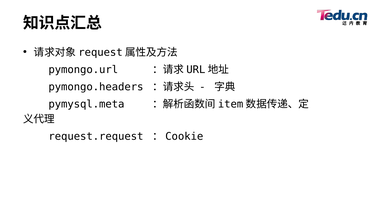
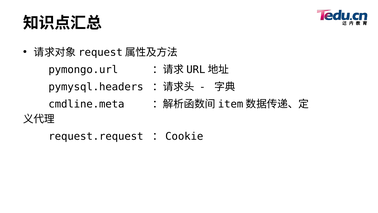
pymongo.headers: pymongo.headers -> pymysql.headers
pymysql.meta: pymysql.meta -> cmdline.meta
